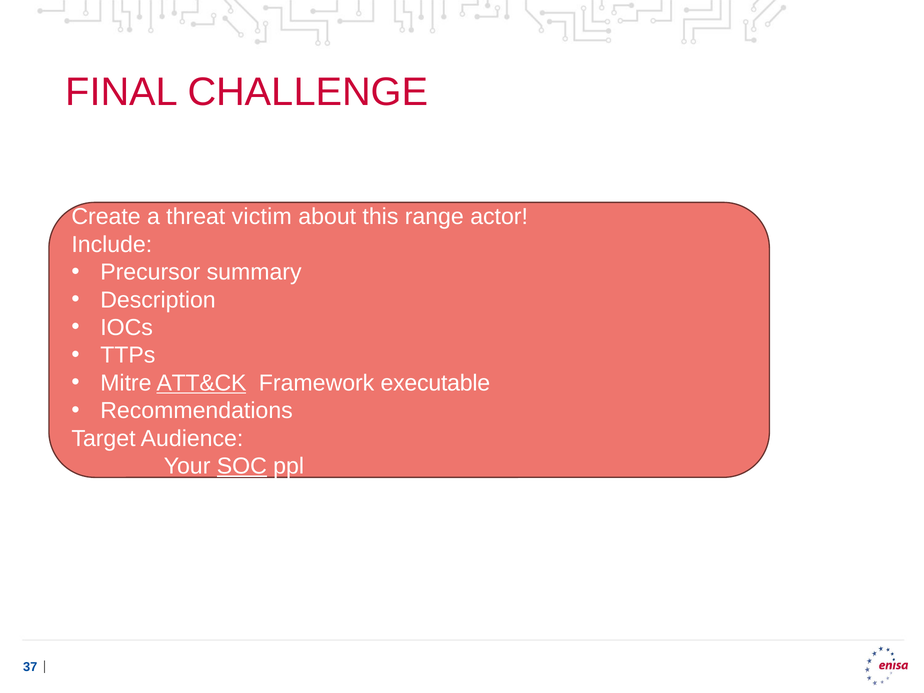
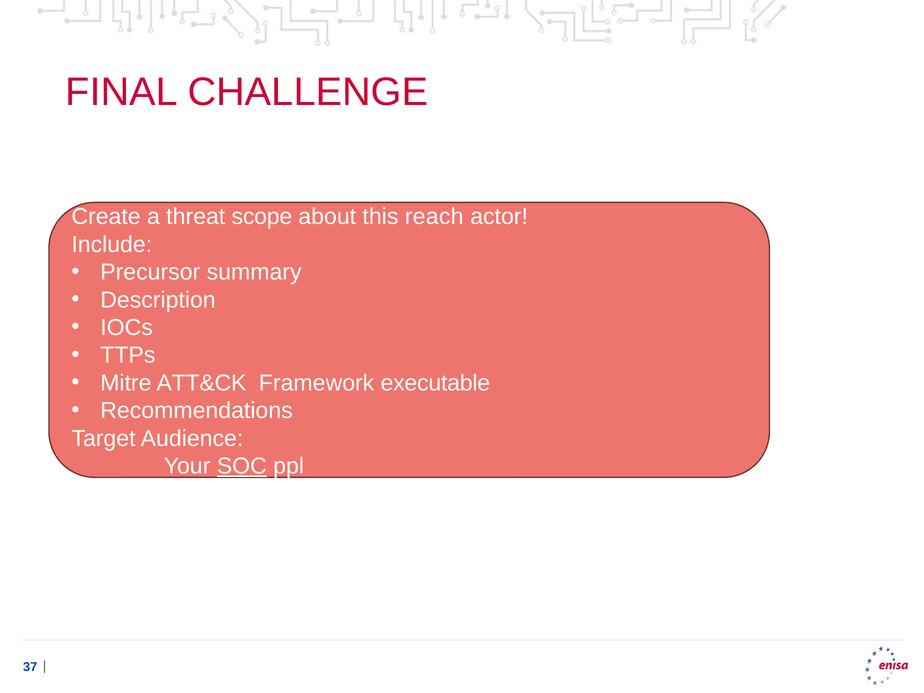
victim: victim -> scope
range: range -> reach
ATT&CK underline: present -> none
